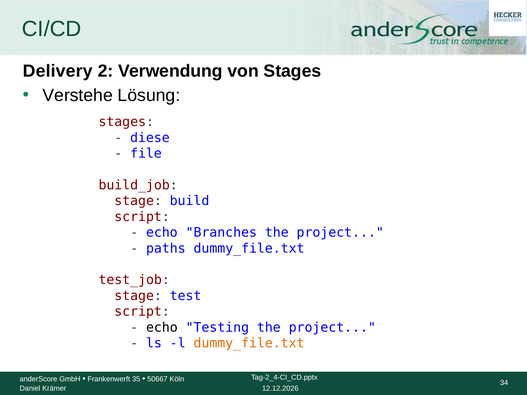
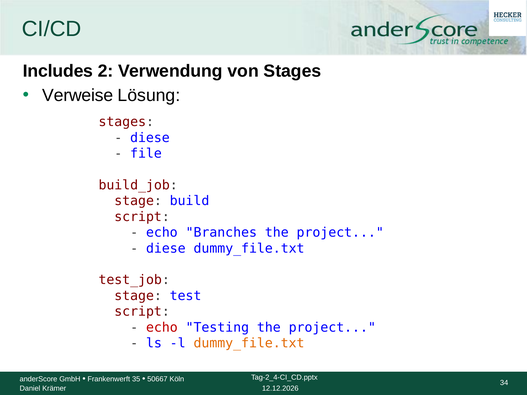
Delivery: Delivery -> Includes
Verstehe: Verstehe -> Verweise
paths at (166, 249): paths -> diese
echo at (162, 328) colour: black -> red
